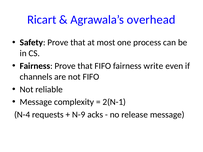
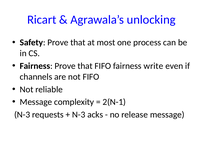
overhead: overhead -> unlocking
N-4 at (22, 115): N-4 -> N-3
N-9 at (79, 115): N-9 -> N-3
